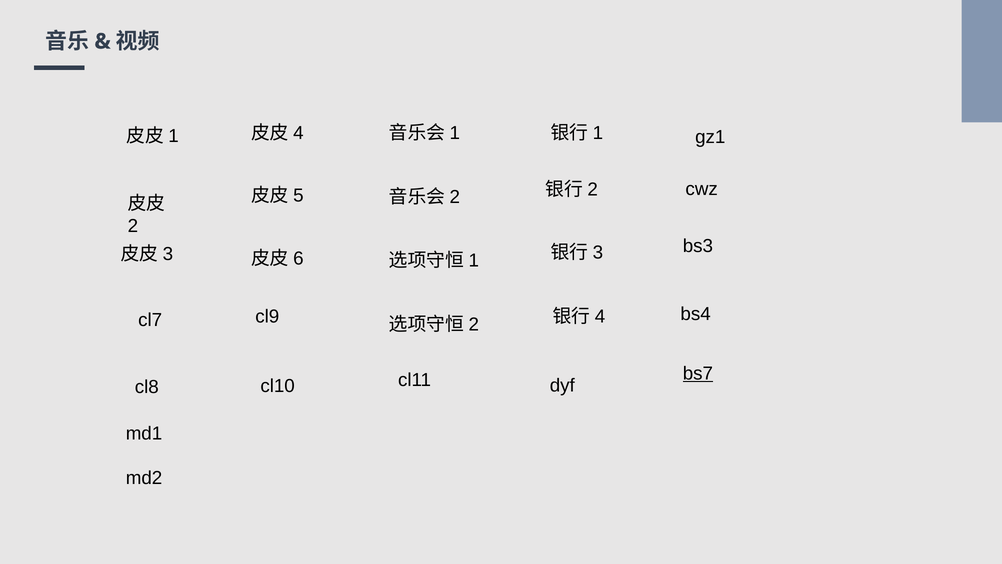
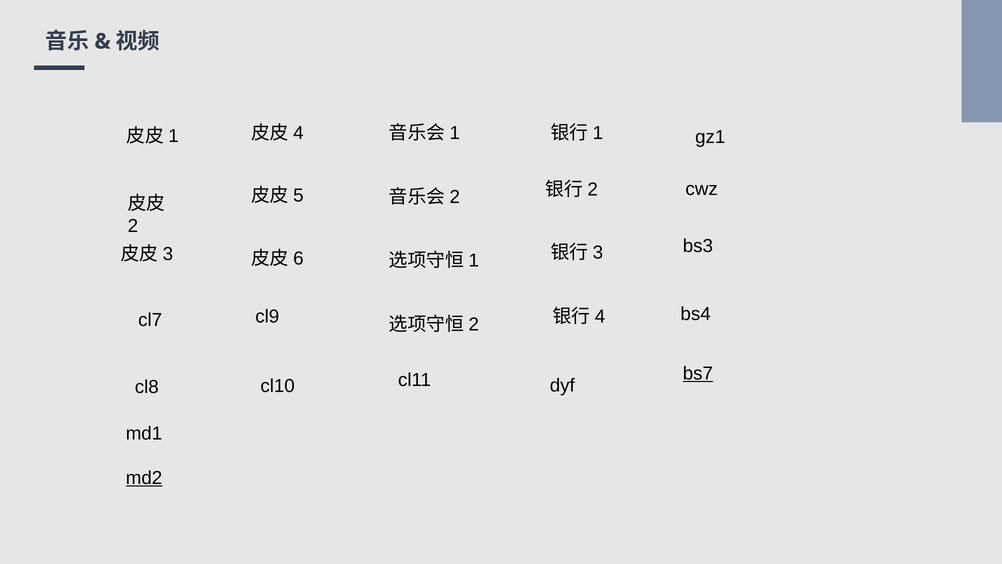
md2 underline: none -> present
